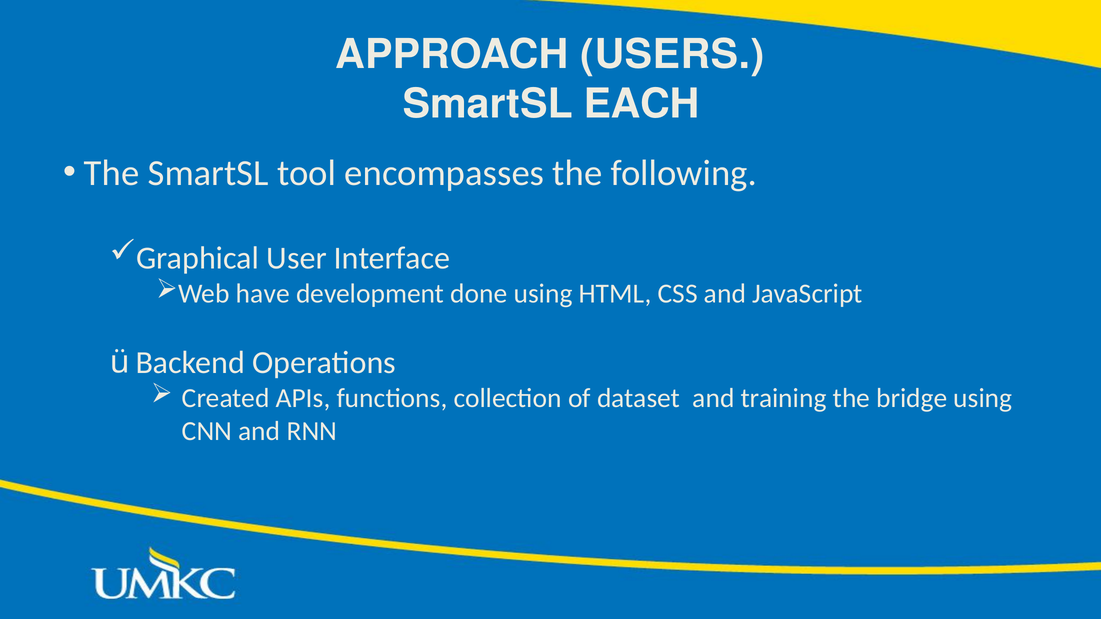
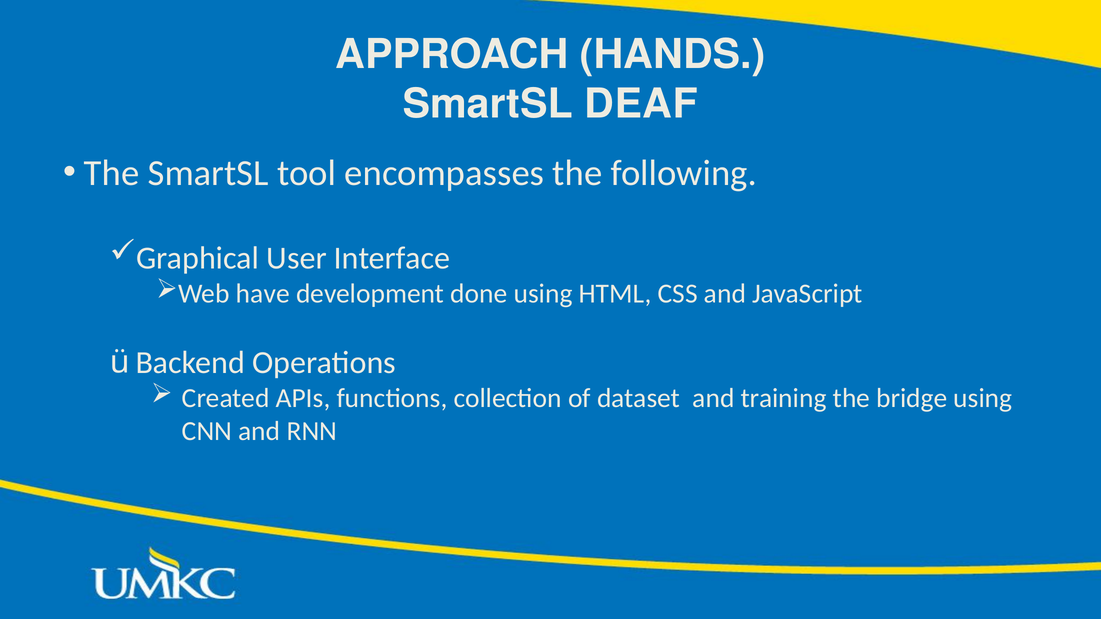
USERS: USERS -> HANDS
EACH: EACH -> DEAF
